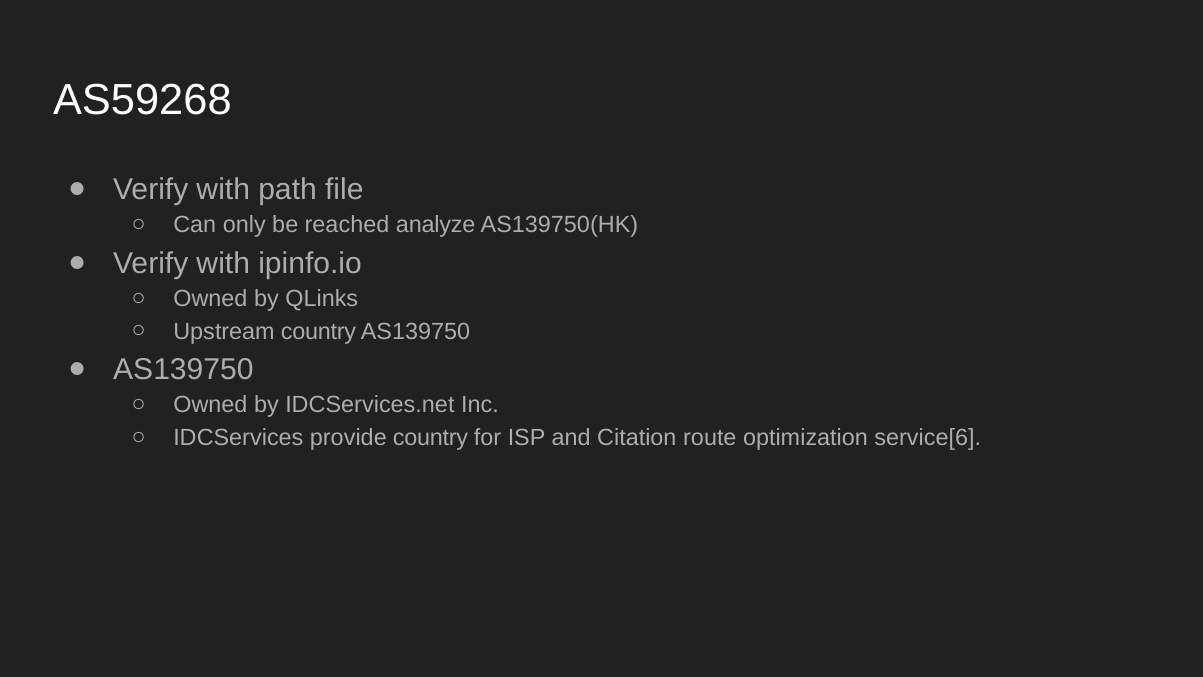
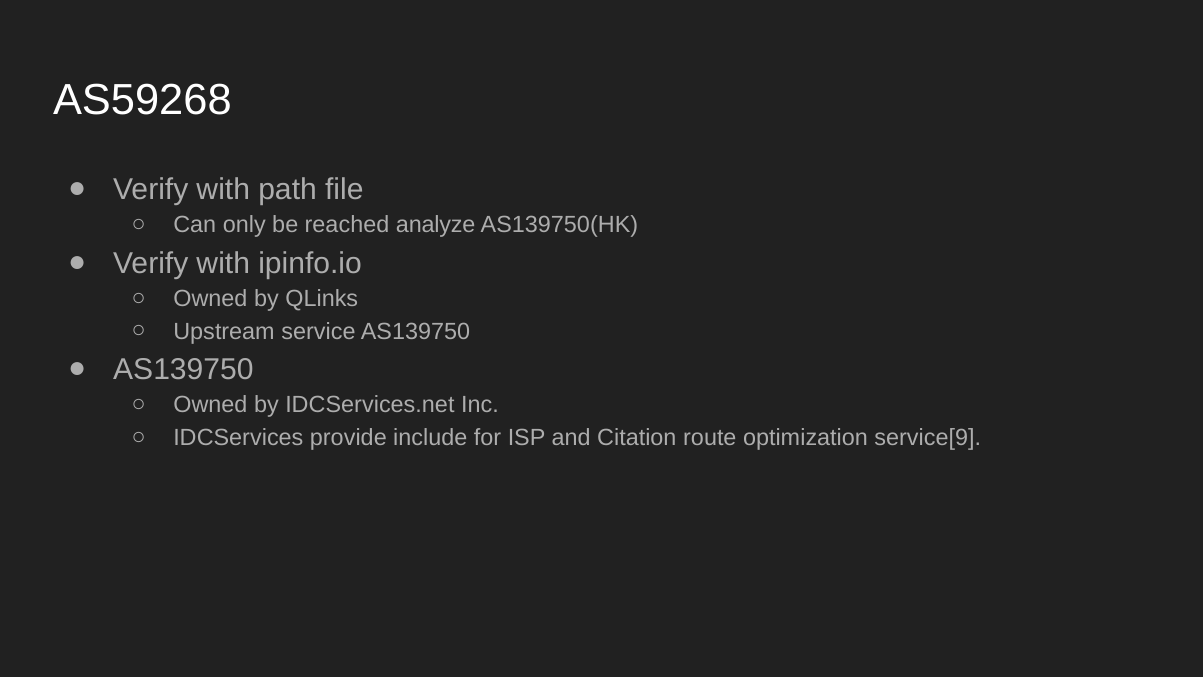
Upstream country: country -> service
provide country: country -> include
service[6: service[6 -> service[9
